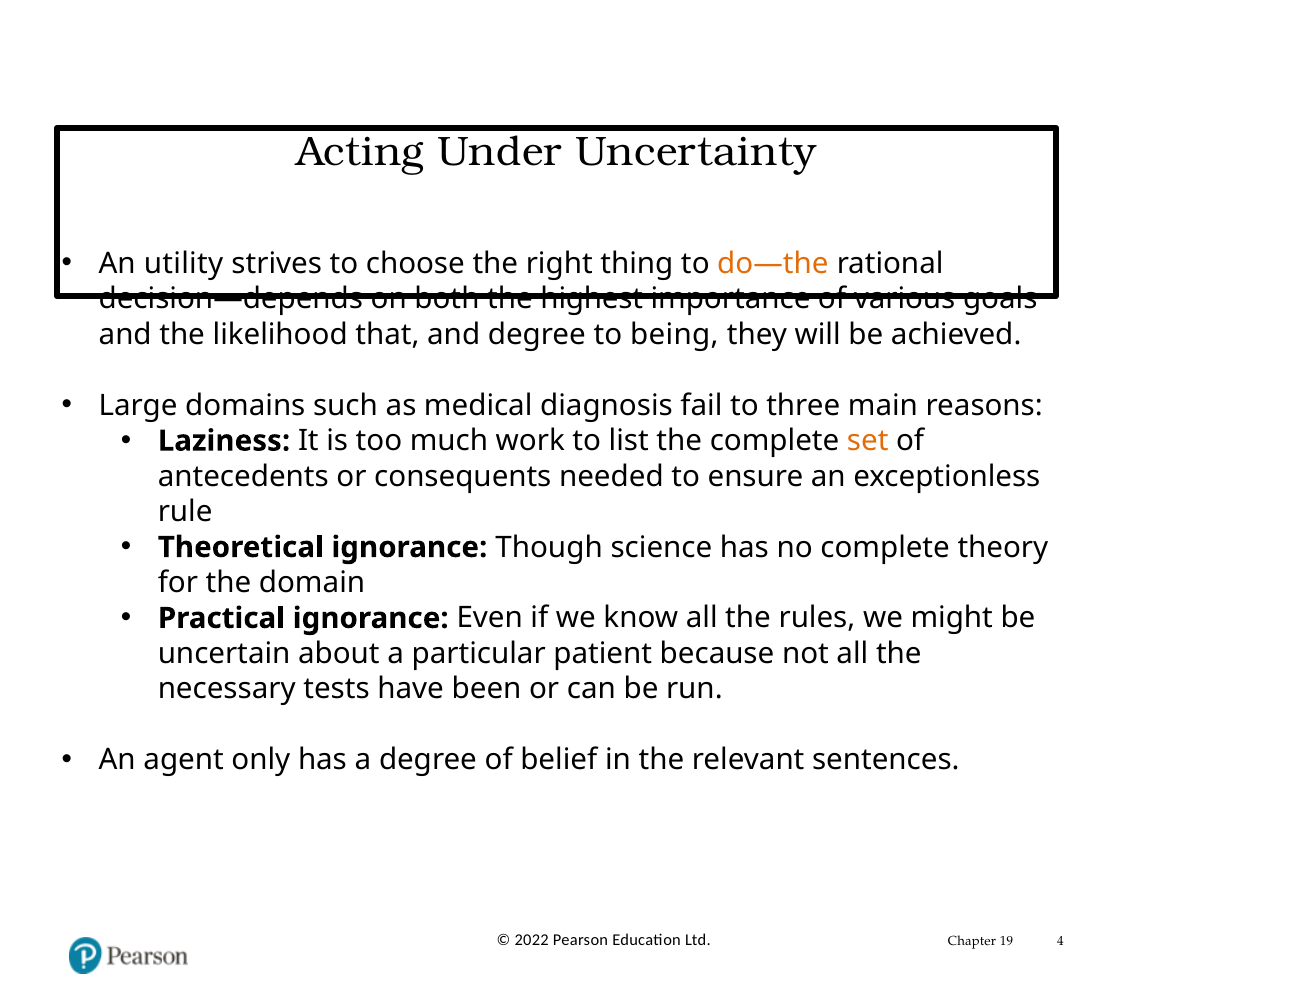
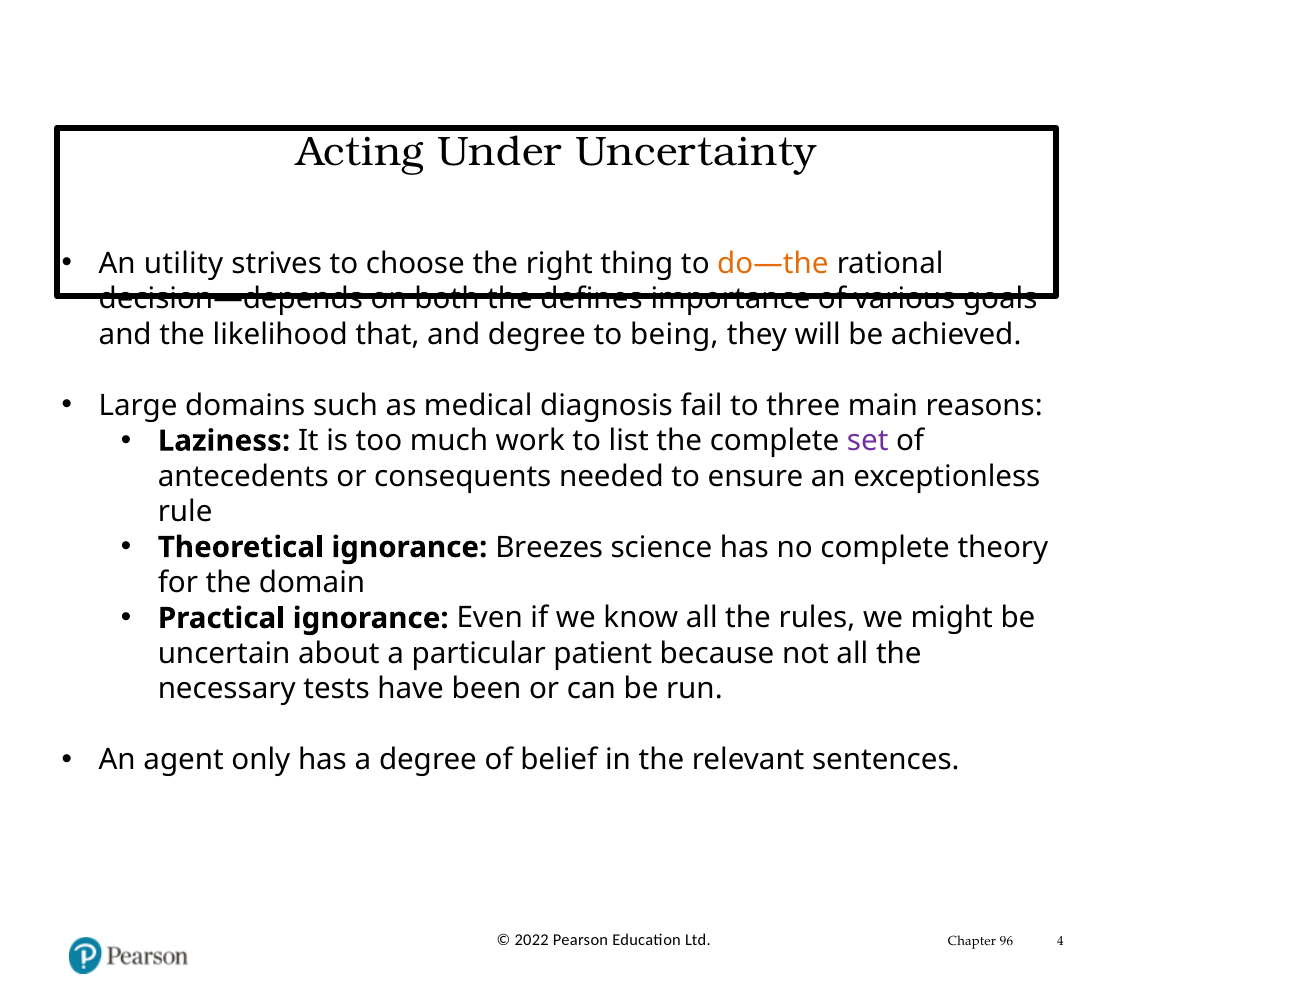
highest: highest -> defines
set colour: orange -> purple
Though: Though -> Breezes
19: 19 -> 96
